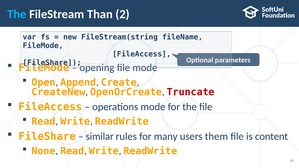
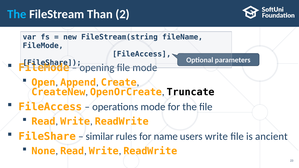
Truncate colour: red -> black
many: many -> name
users them: them -> write
content: content -> ancient
